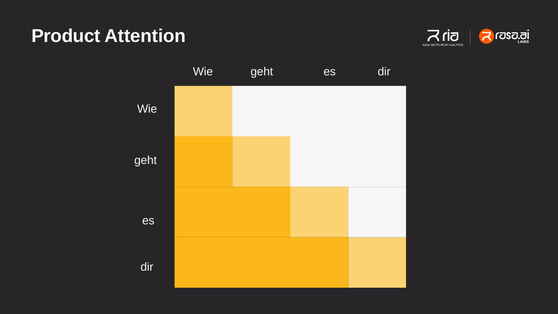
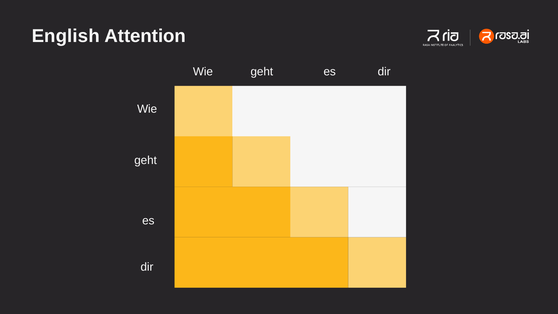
Product: Product -> English
